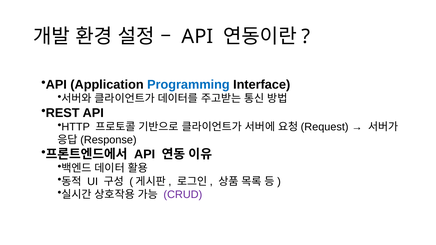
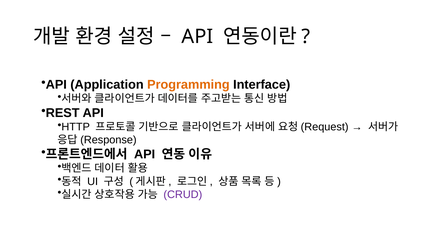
Programming colour: blue -> orange
